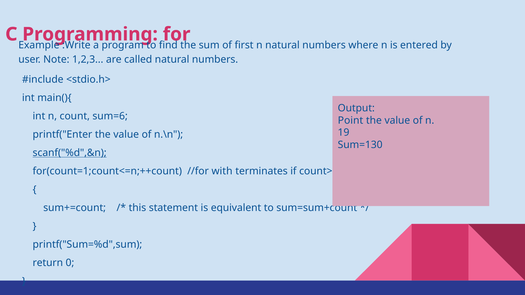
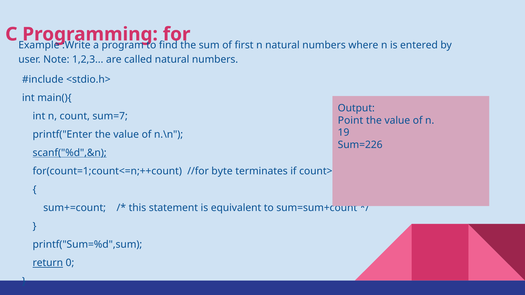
sum=6: sum=6 -> sum=7
Sum=130: Sum=130 -> Sum=226
with: with -> byte
return underline: none -> present
